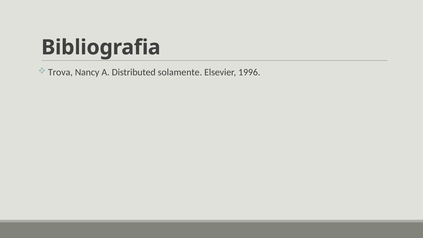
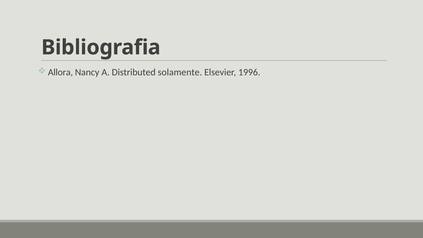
Trova: Trova -> Allora
